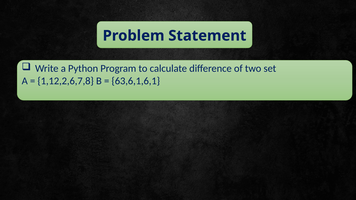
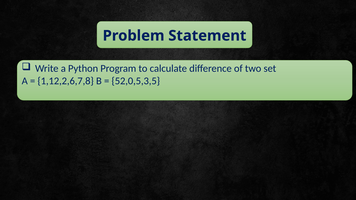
63,6,1,6,1: 63,6,1,6,1 -> 52,0,5,3,5
